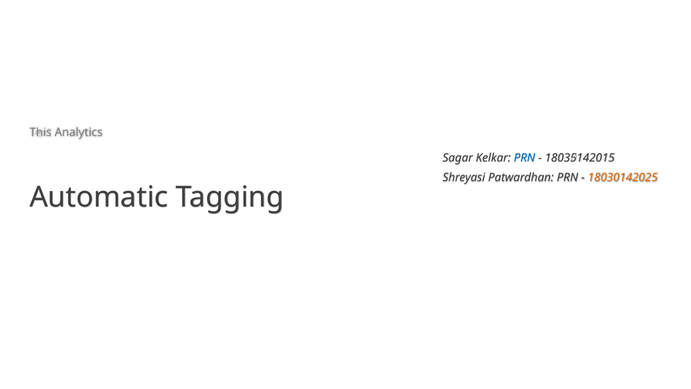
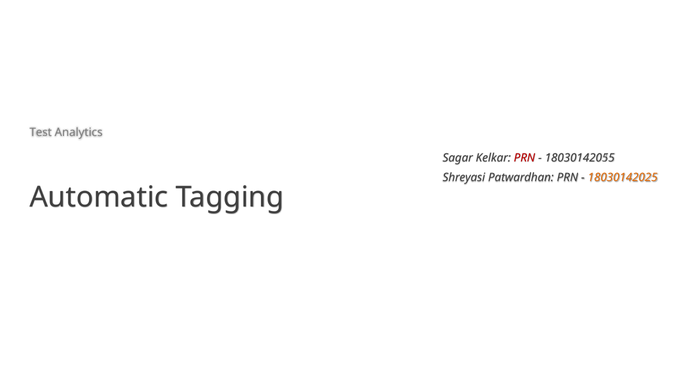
This: This -> Test
PRN at (524, 158) colour: blue -> red
18035142015: 18035142015 -> 18030142055
